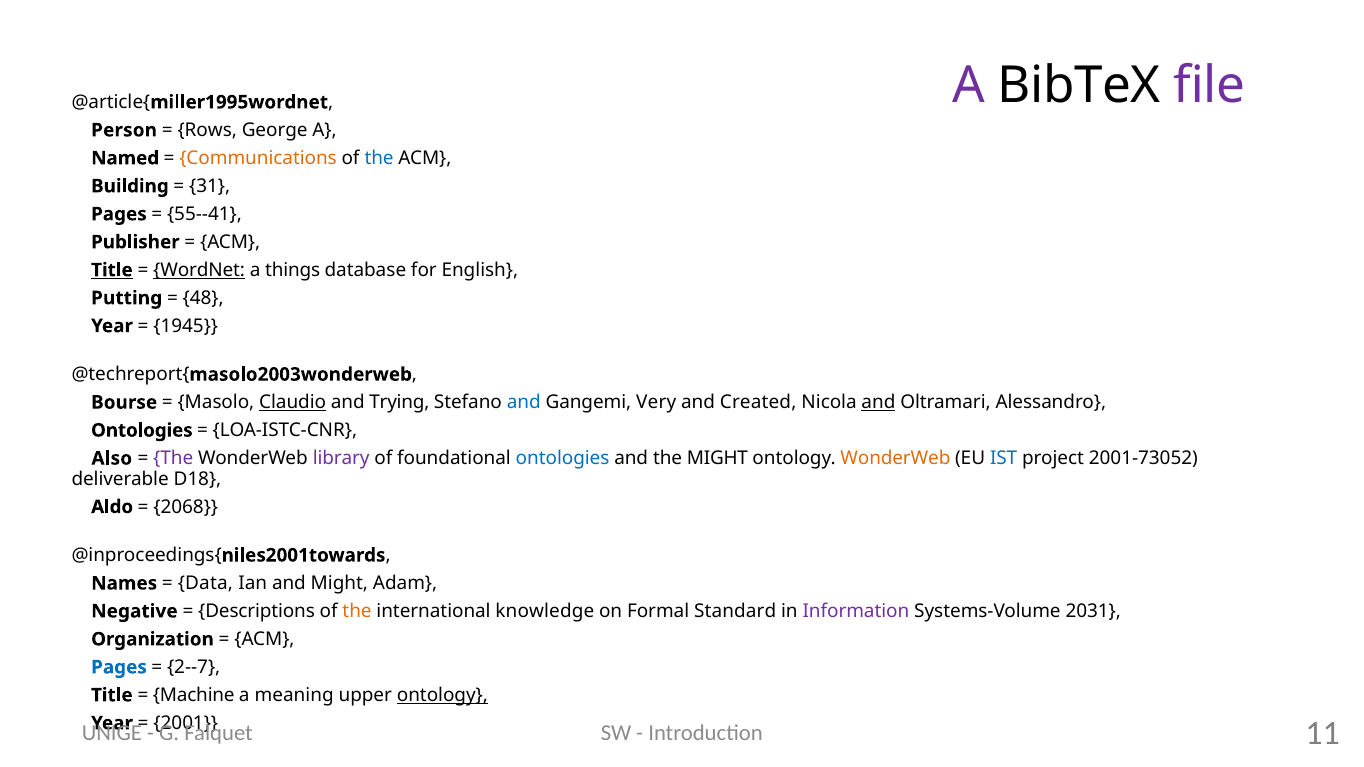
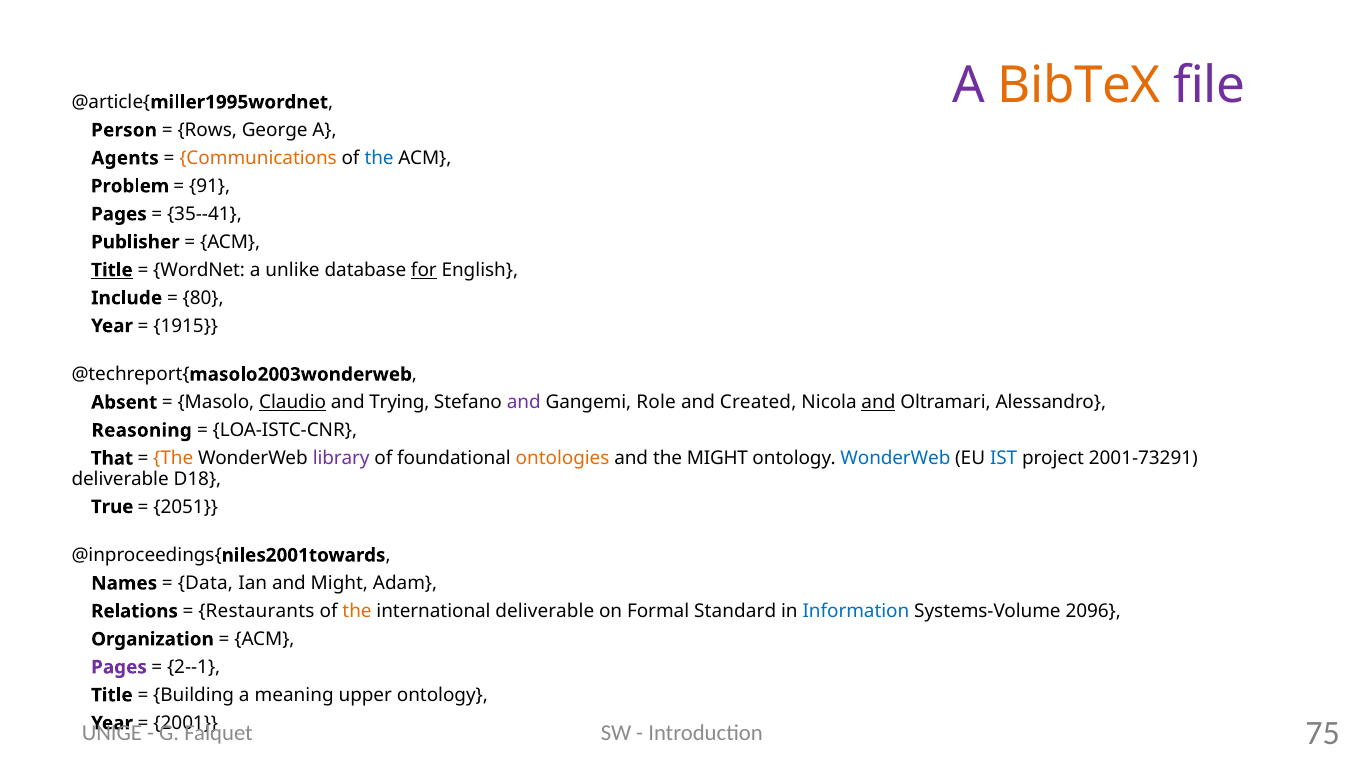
BibTeX colour: black -> orange
Named: Named -> Agents
Building: Building -> Problem
31: 31 -> 91
55--41: 55--41 -> 35--41
WordNet underline: present -> none
things: things -> unlike
for underline: none -> present
Putting: Putting -> Include
48: 48 -> 80
1945: 1945 -> 1915
Bourse: Bourse -> Absent
and at (524, 403) colour: blue -> purple
Very: Very -> Role
Ontologies at (142, 431): Ontologies -> Reasoning
Also: Also -> That
The at (173, 459) colour: purple -> orange
ontologies at (563, 459) colour: blue -> orange
WonderWeb at (895, 459) colour: orange -> blue
2001-73052: 2001-73052 -> 2001-73291
Aldo: Aldo -> True
2068: 2068 -> 2051
Negative: Negative -> Relations
Descriptions: Descriptions -> Restaurants
international knowledge: knowledge -> deliverable
Information colour: purple -> blue
2031: 2031 -> 2096
Pages at (119, 667) colour: blue -> purple
2--7: 2--7 -> 2--1
Machine: Machine -> Building
ontology at (442, 695) underline: present -> none
11: 11 -> 75
